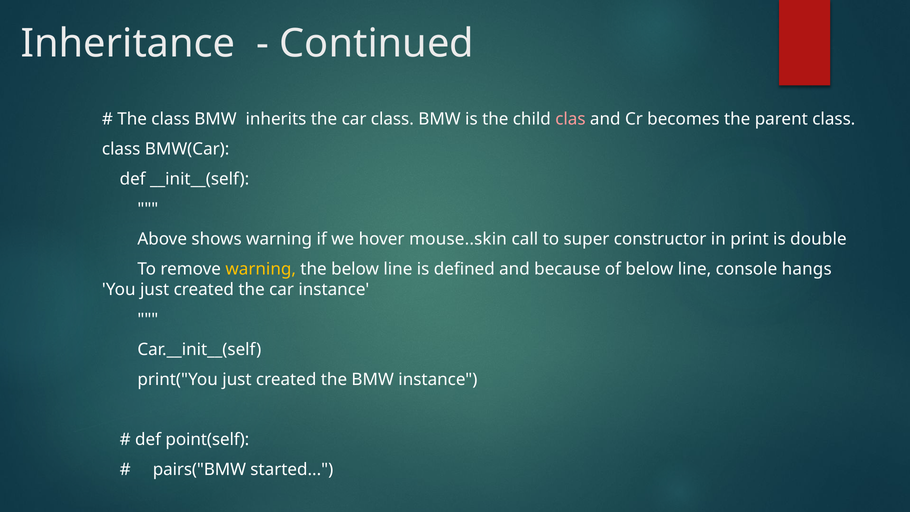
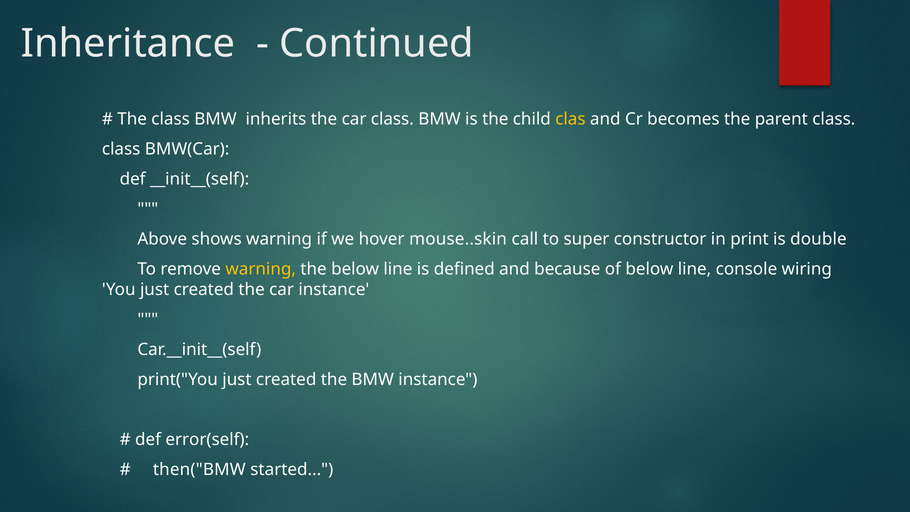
clas colour: pink -> yellow
hangs: hangs -> wiring
point(self: point(self -> error(self
pairs("BMW: pairs("BMW -> then("BMW
